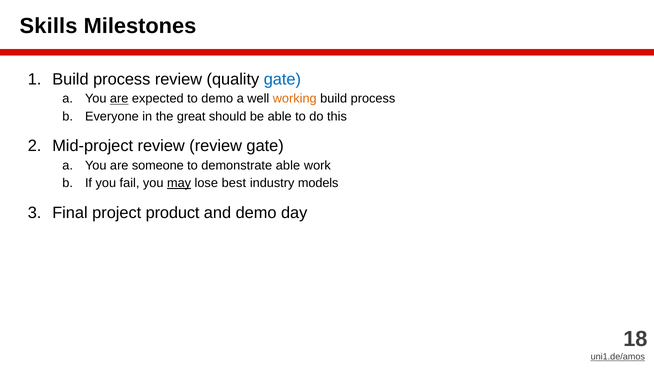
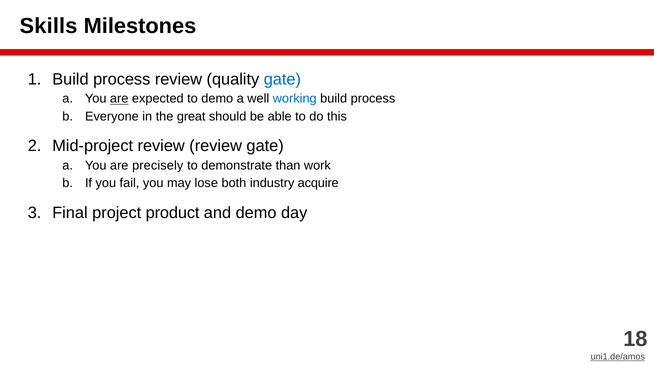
working colour: orange -> blue
someone: someone -> precisely
demonstrate able: able -> than
may underline: present -> none
best: best -> both
models: models -> acquire
